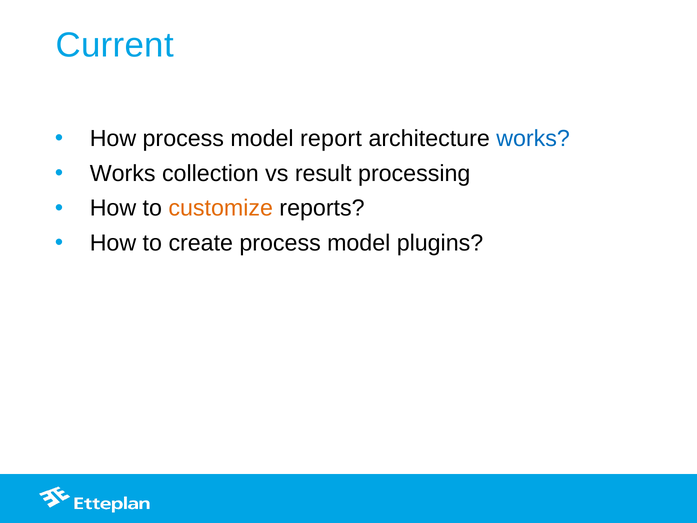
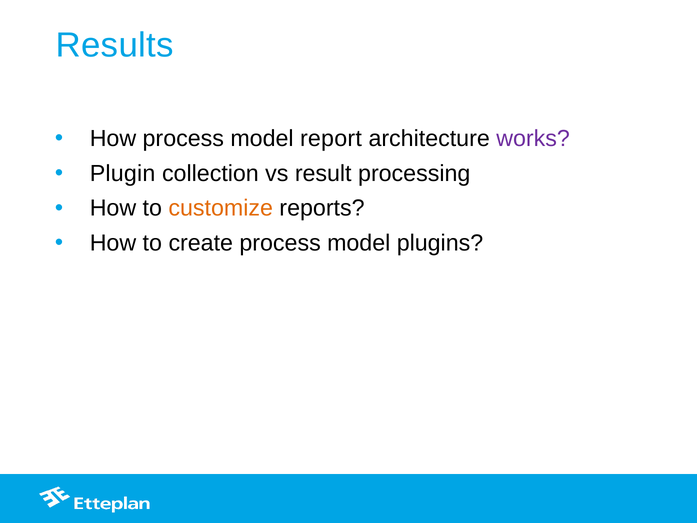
Current: Current -> Results
works at (533, 139) colour: blue -> purple
Works at (123, 173): Works -> Plugin
